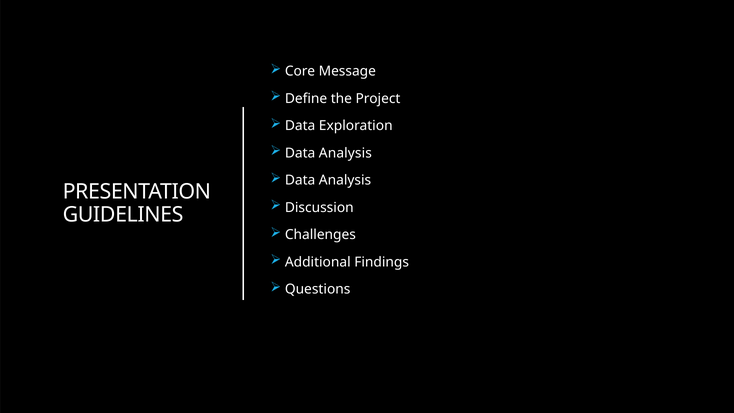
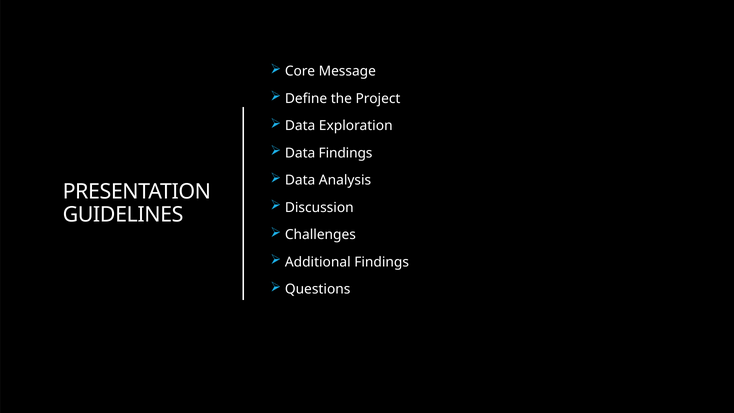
Analysis at (345, 153): Analysis -> Findings
